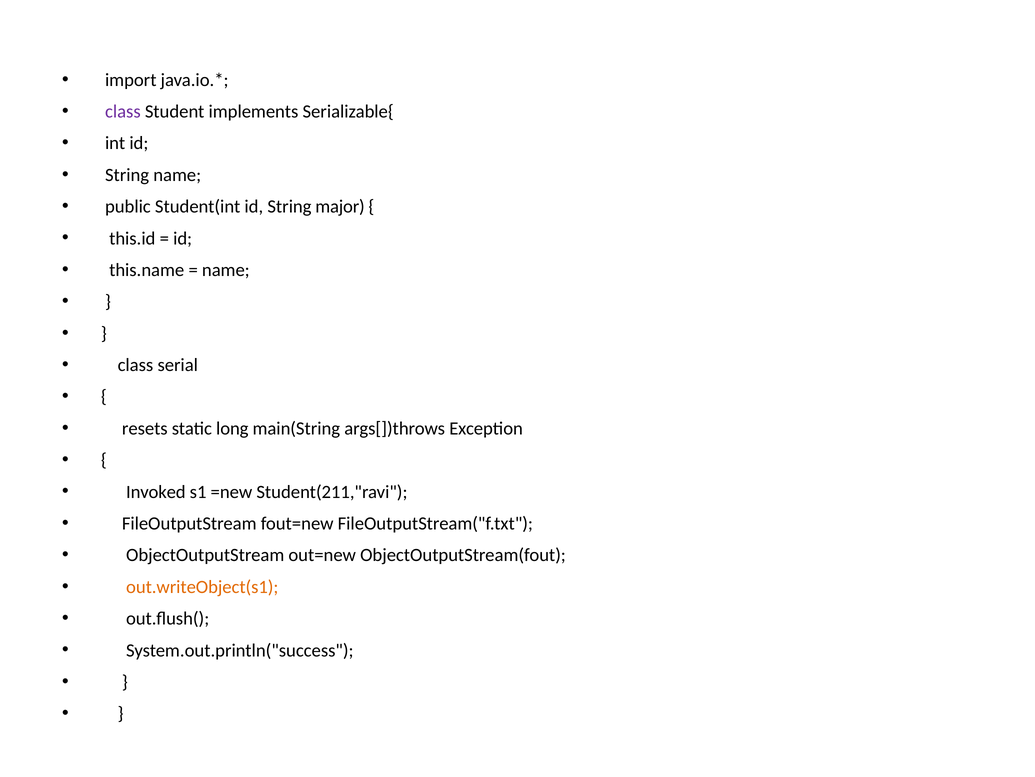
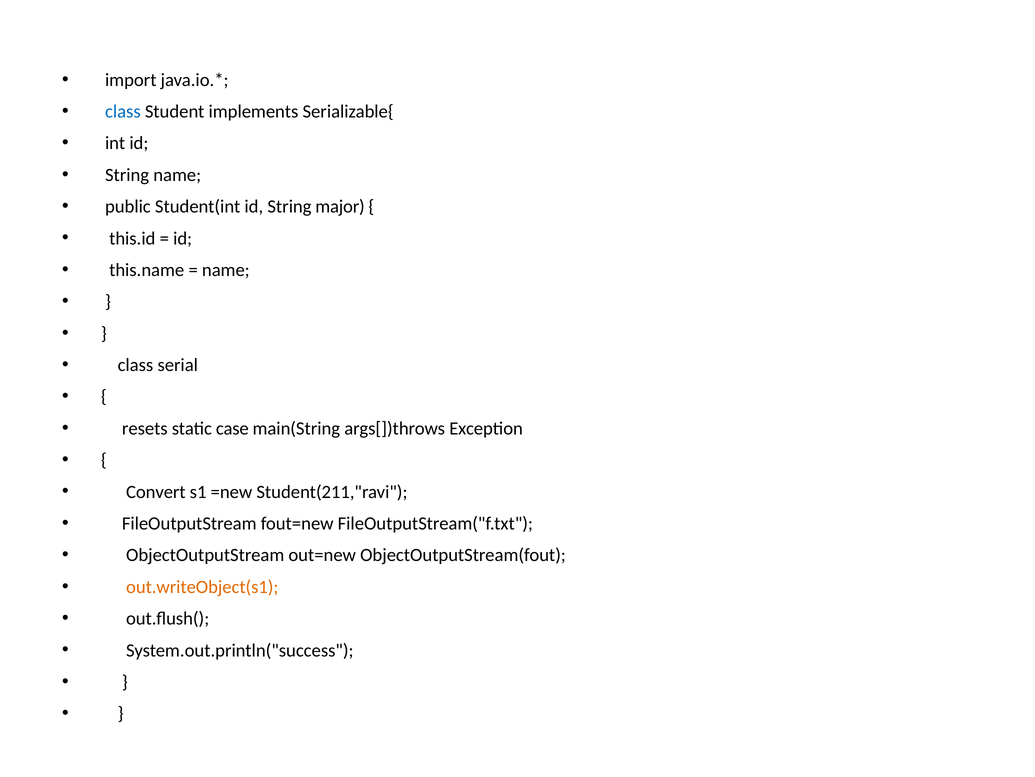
class at (123, 111) colour: purple -> blue
long: long -> case
Invoked: Invoked -> Convert
